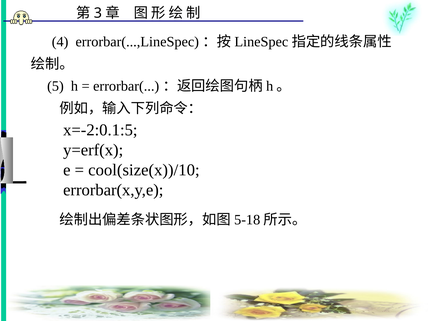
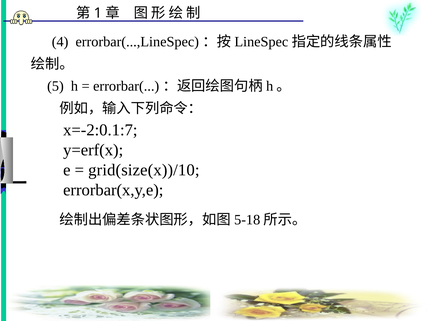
3: 3 -> 1
x=-2:0.1:5: x=-2:0.1:5 -> x=-2:0.1:7
cool(size(x))/10: cool(size(x))/10 -> grid(size(x))/10
